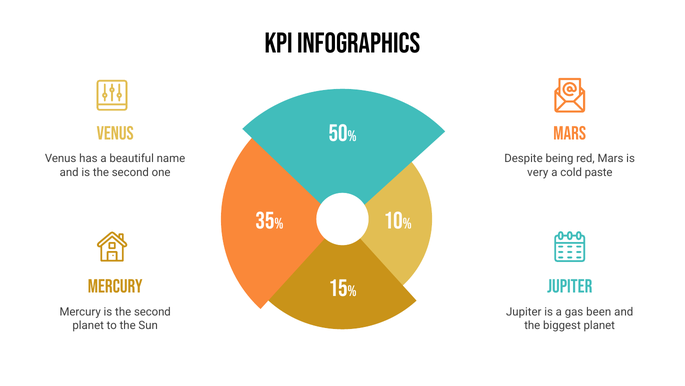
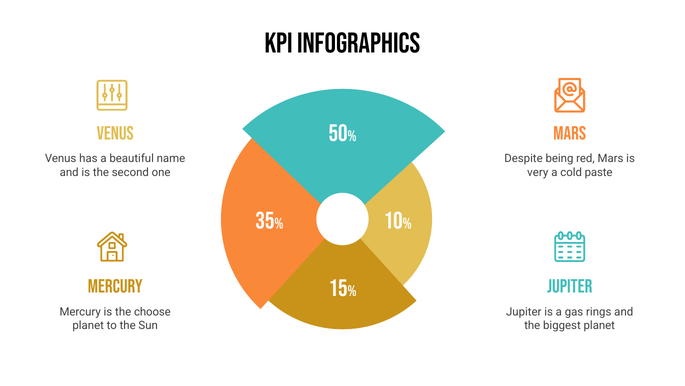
Mercury is the second: second -> choose
been: been -> rings
